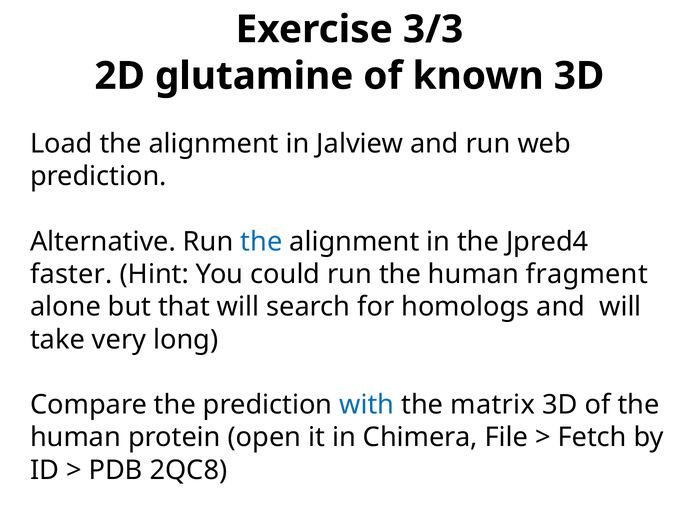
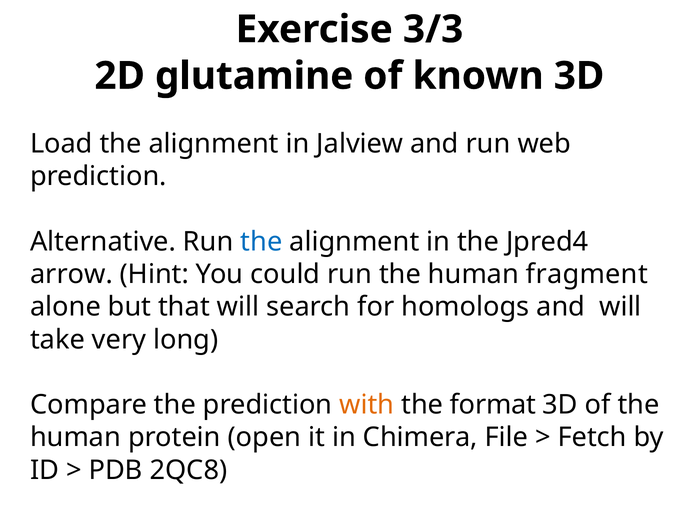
faster: faster -> arrow
with colour: blue -> orange
matrix: matrix -> format
